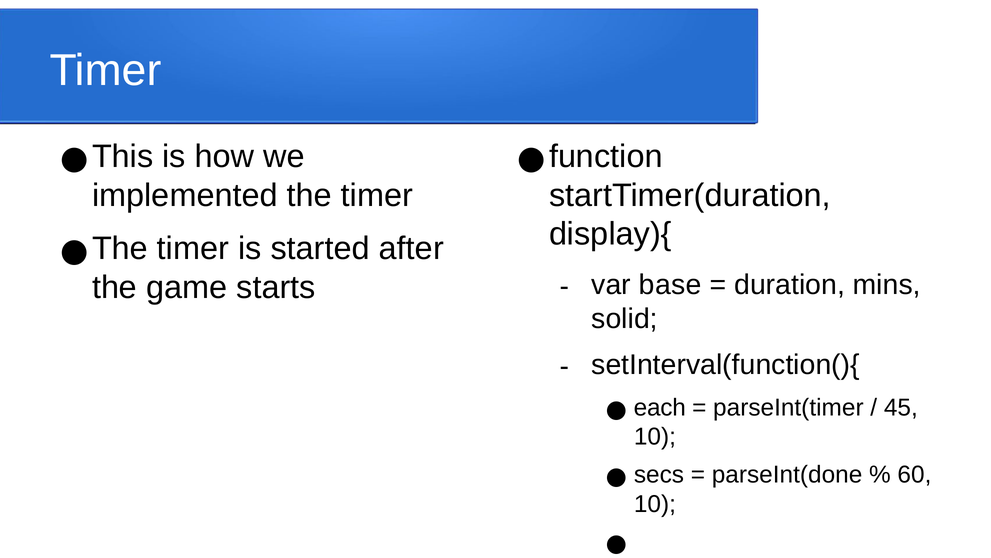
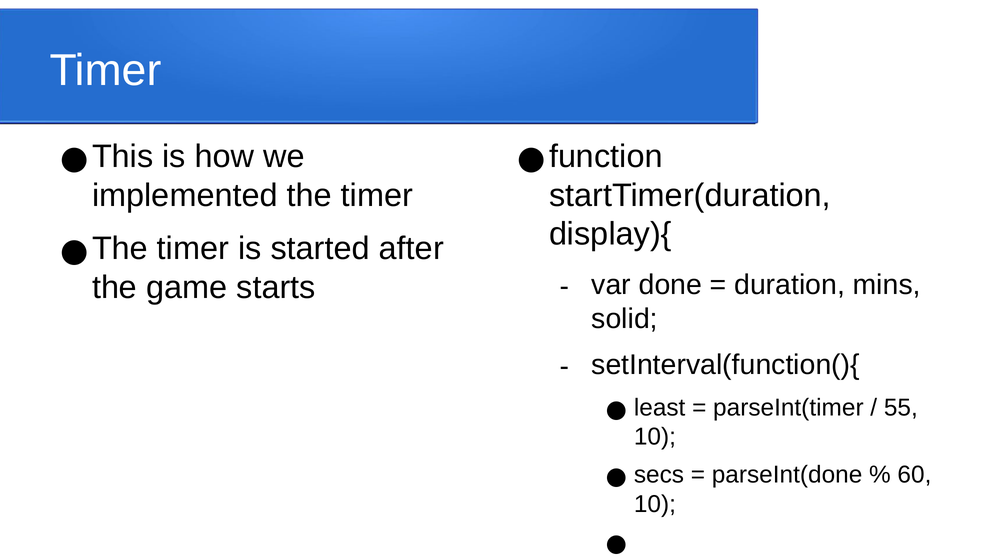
base: base -> done
each: each -> least
45: 45 -> 55
